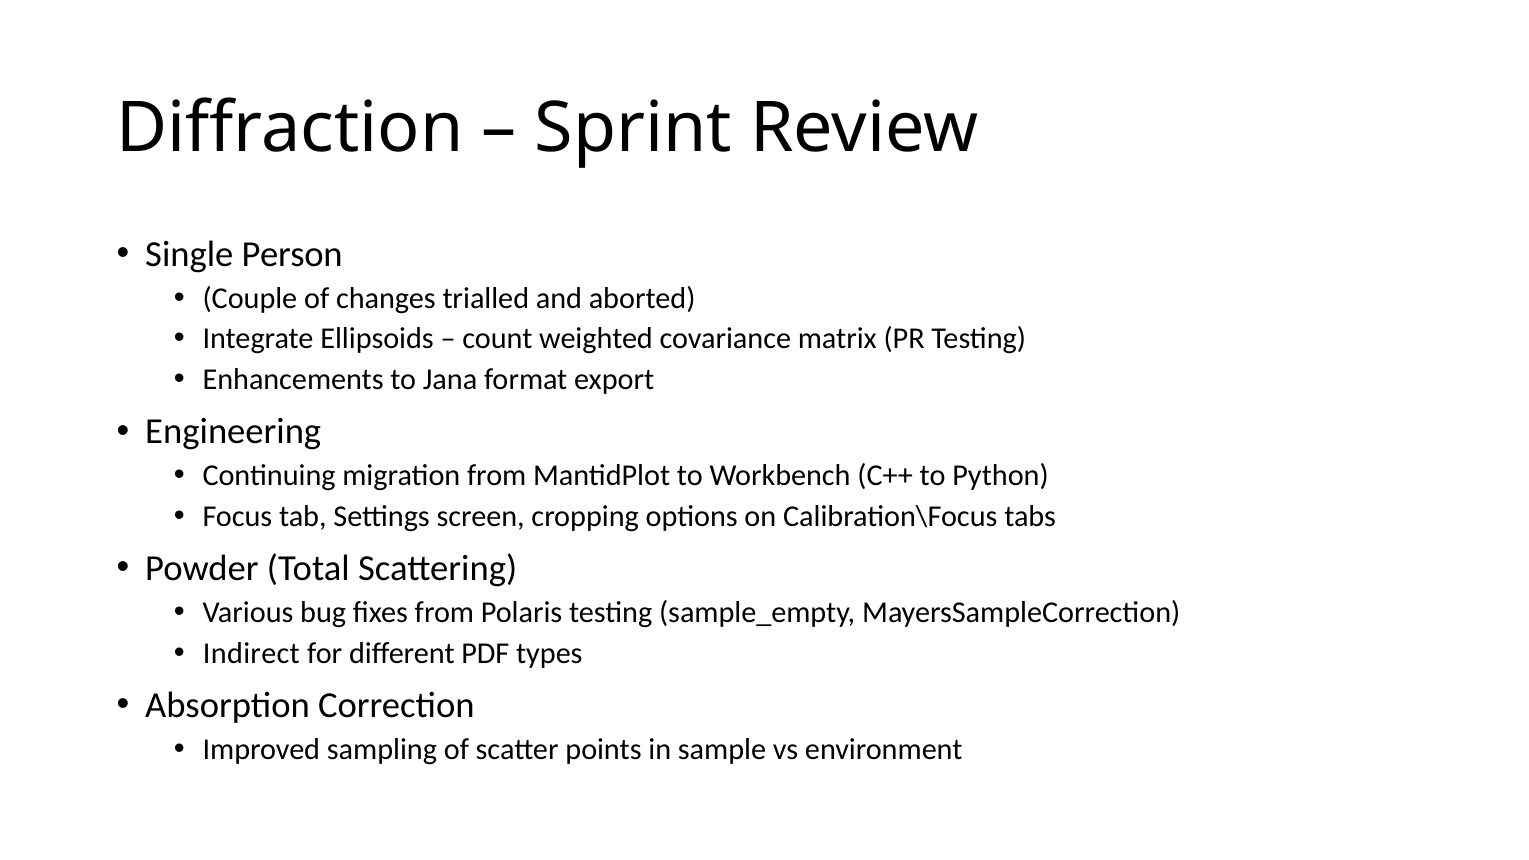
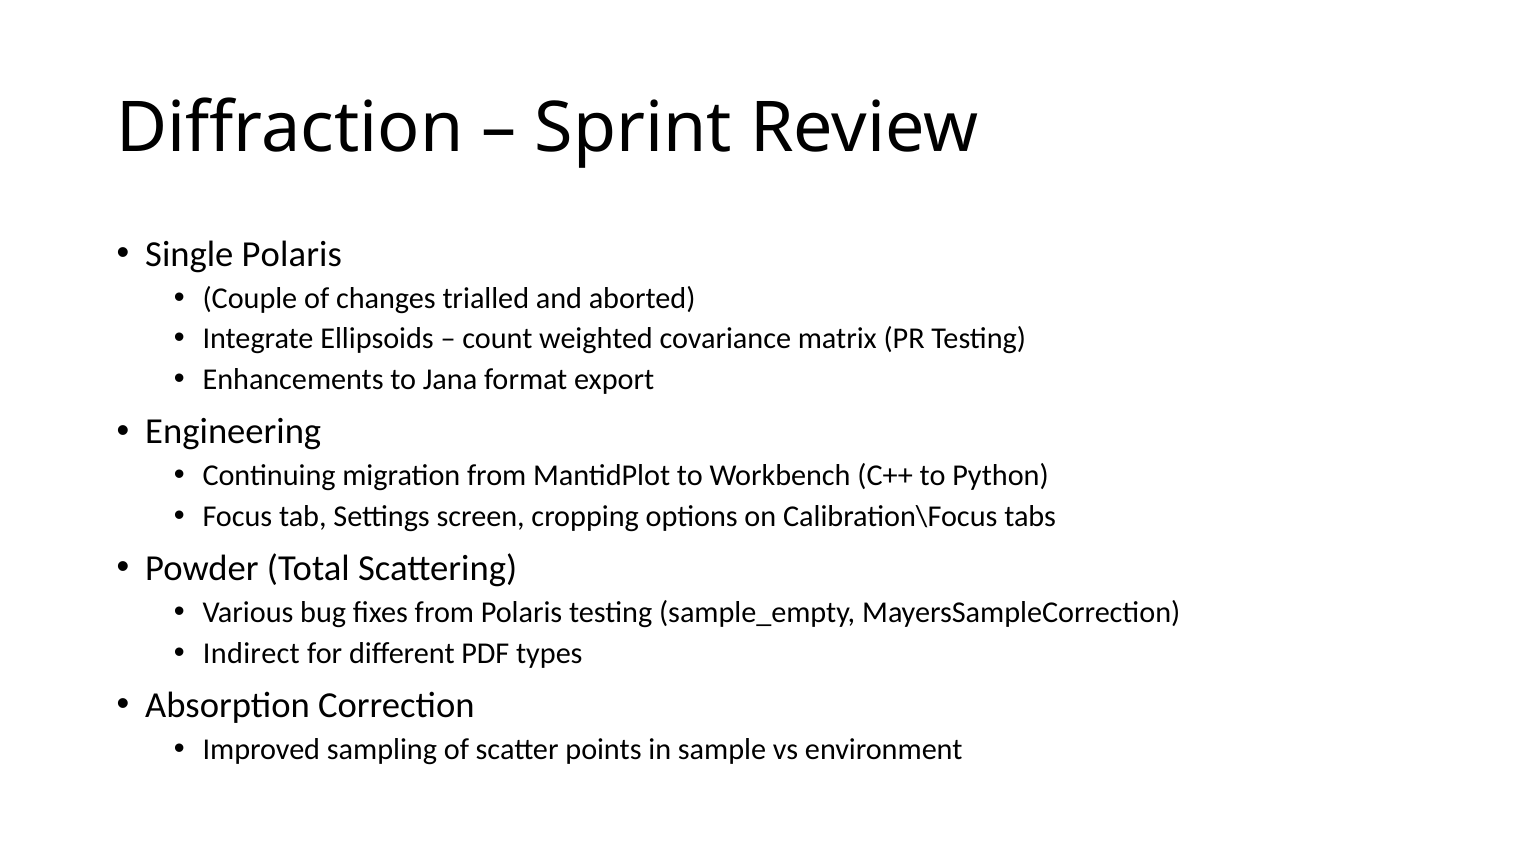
Single Person: Person -> Polaris
